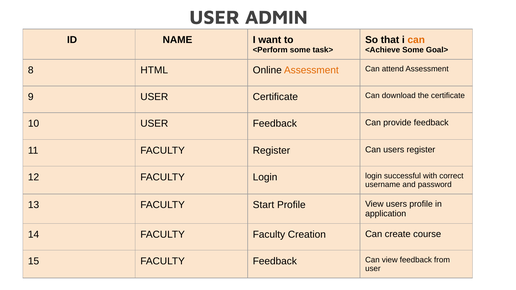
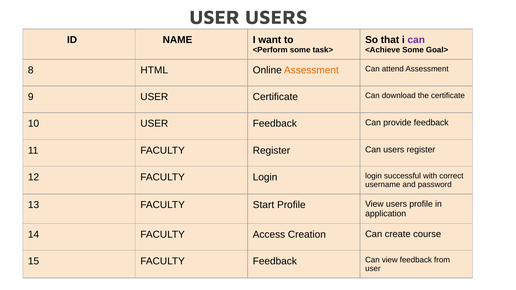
USER ADMIN: ADMIN -> USERS
can at (416, 40) colour: orange -> purple
FACULTY Faculty: Faculty -> Access
